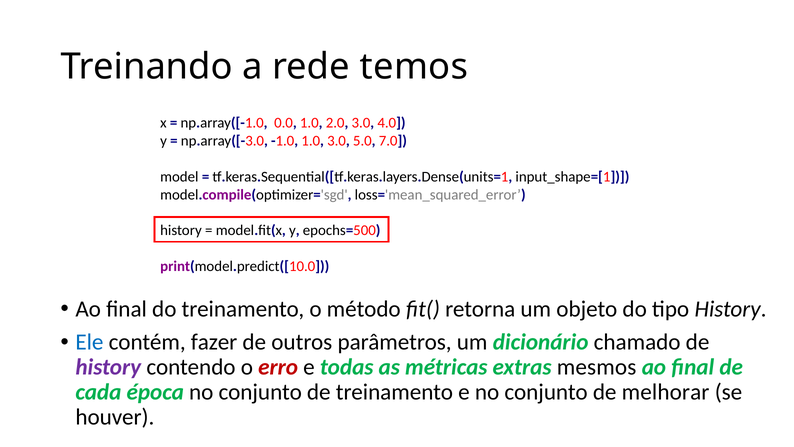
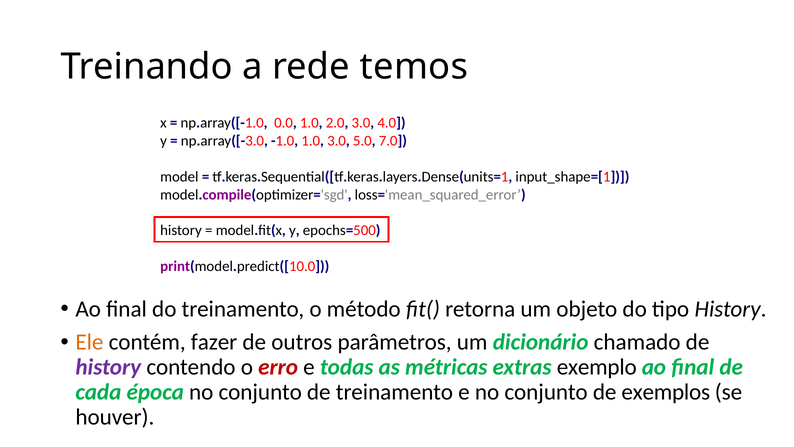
Ele colour: blue -> orange
mesmos: mesmos -> exemplo
melhorar: melhorar -> exemplos
